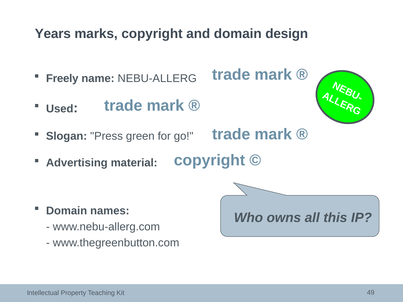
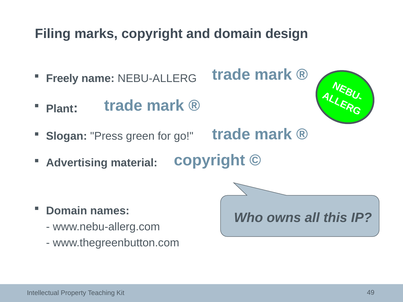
Years: Years -> Filing
Used: Used -> Plant
